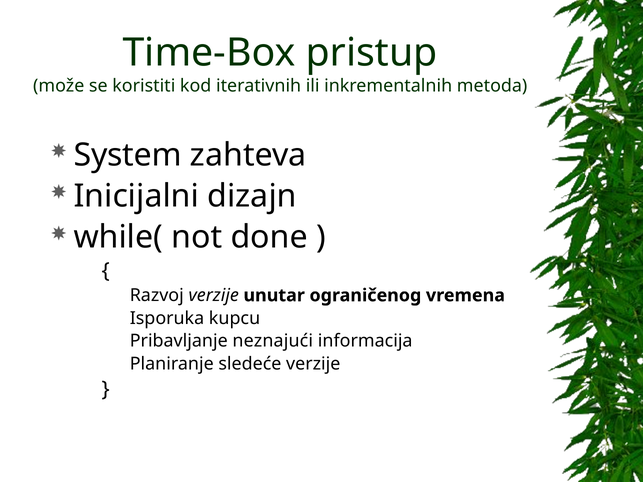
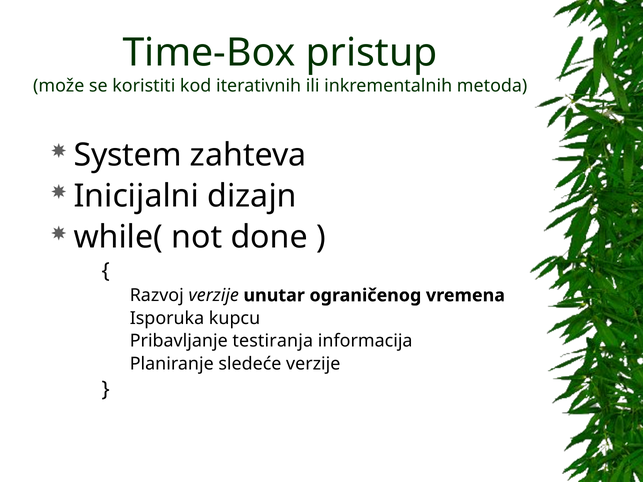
neznajući: neznajući -> testiranja
